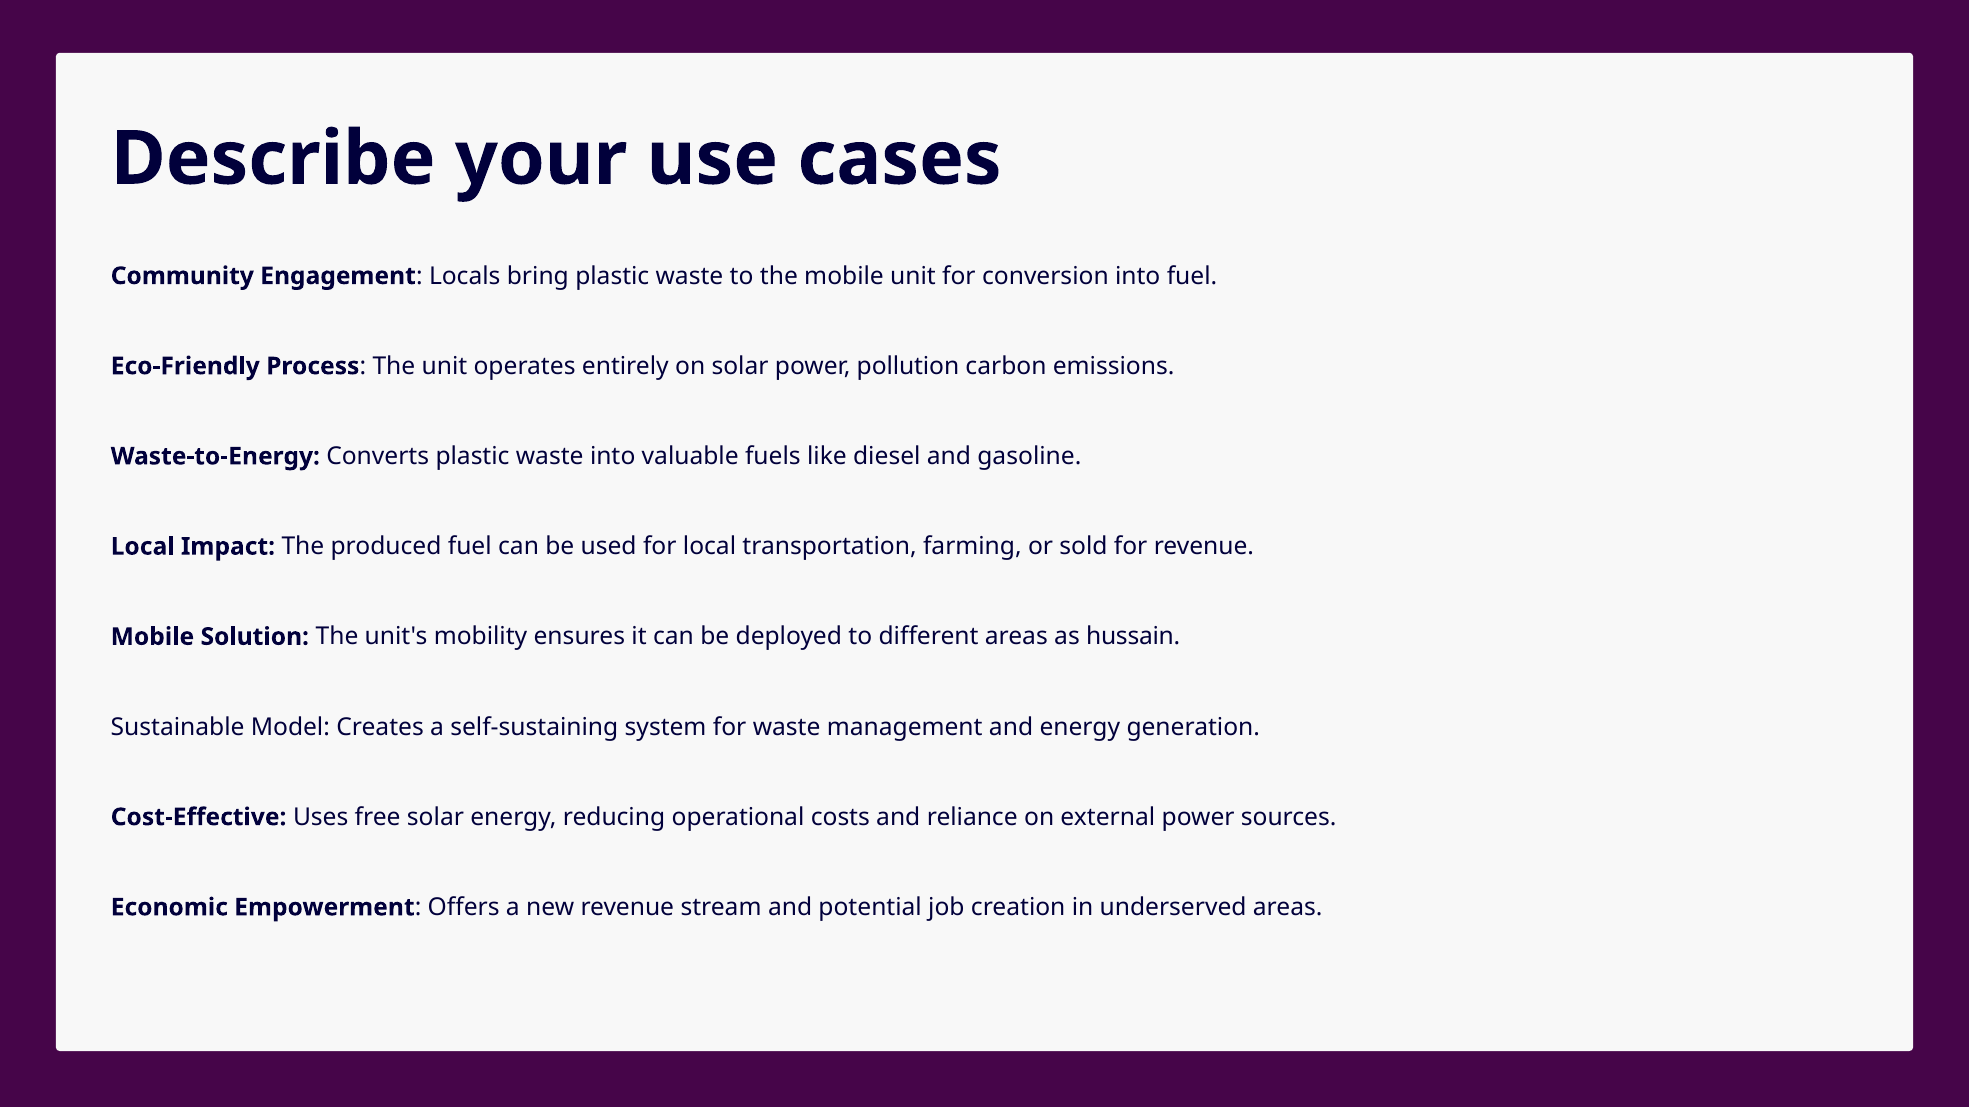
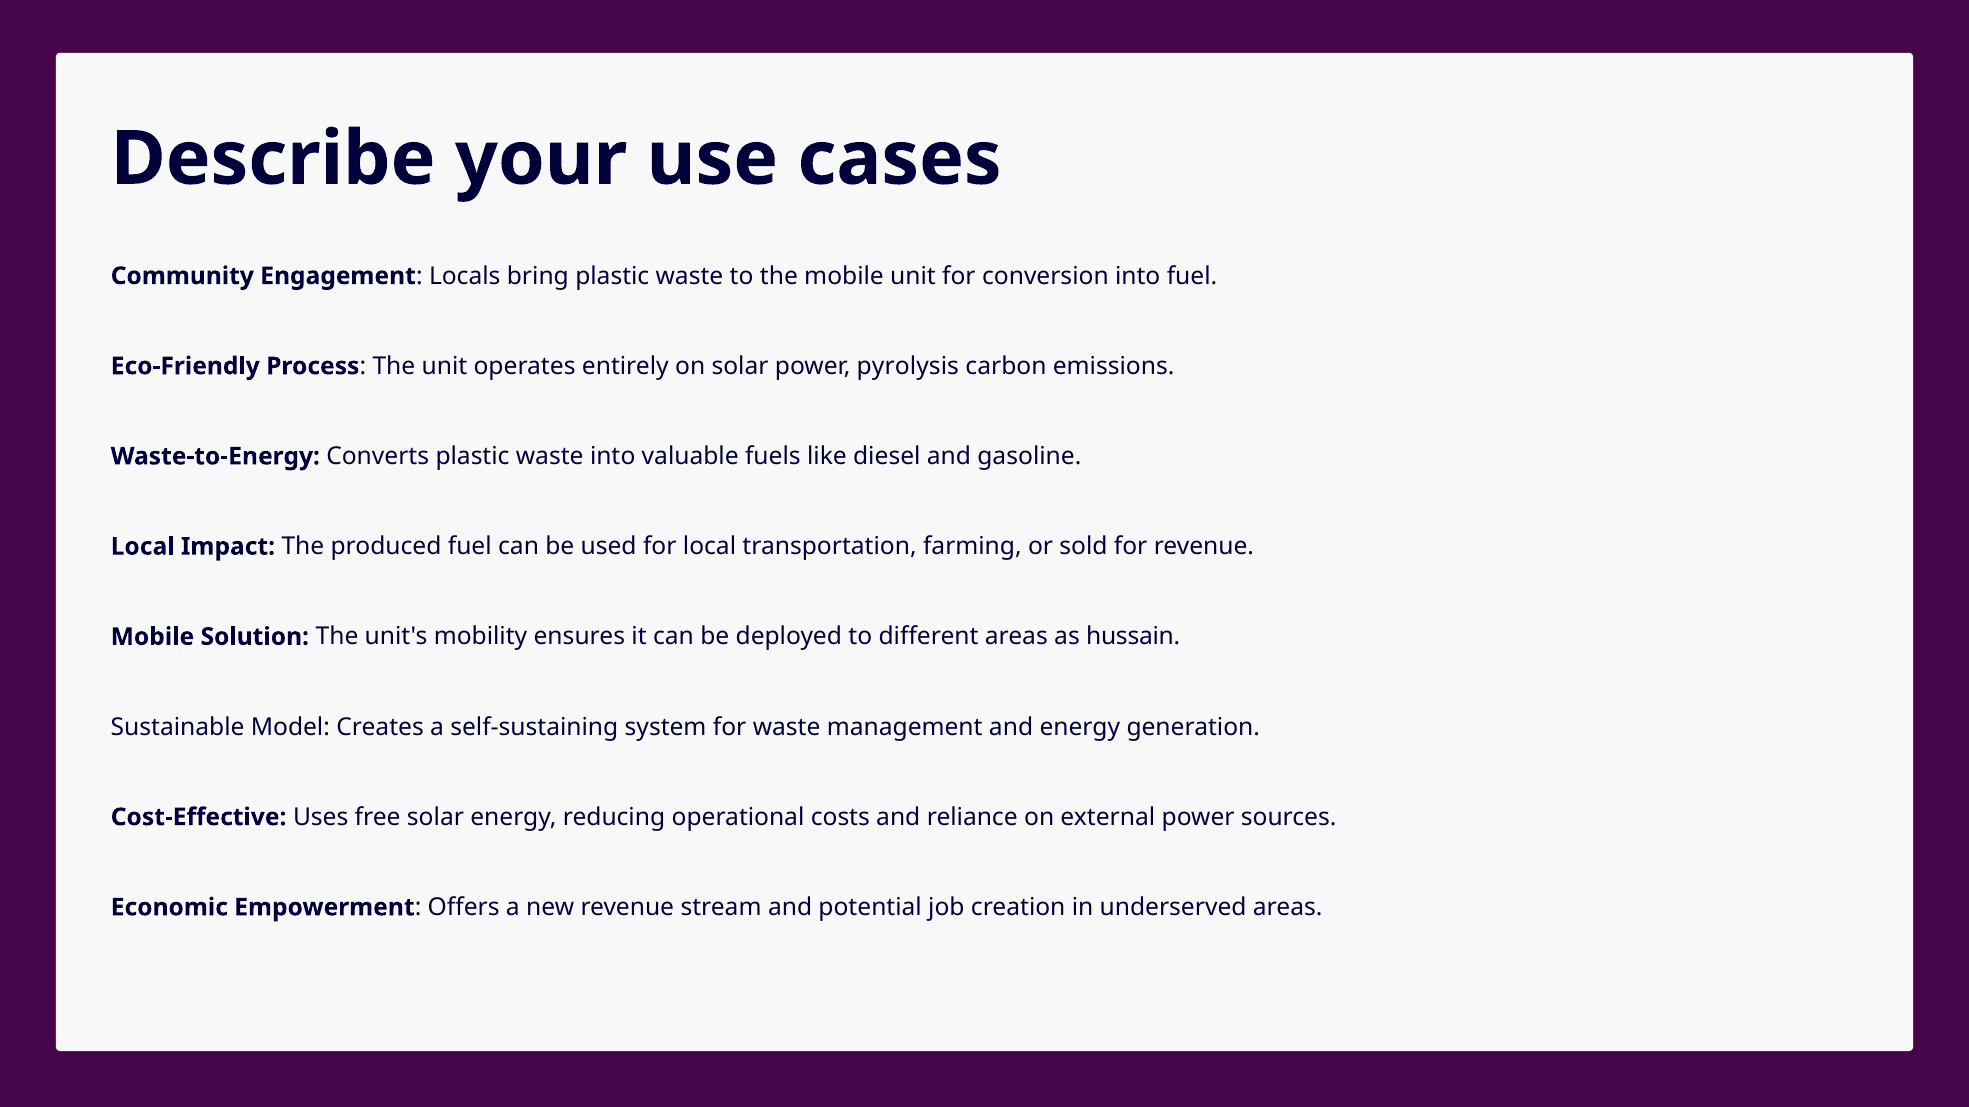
pollution: pollution -> pyrolysis
